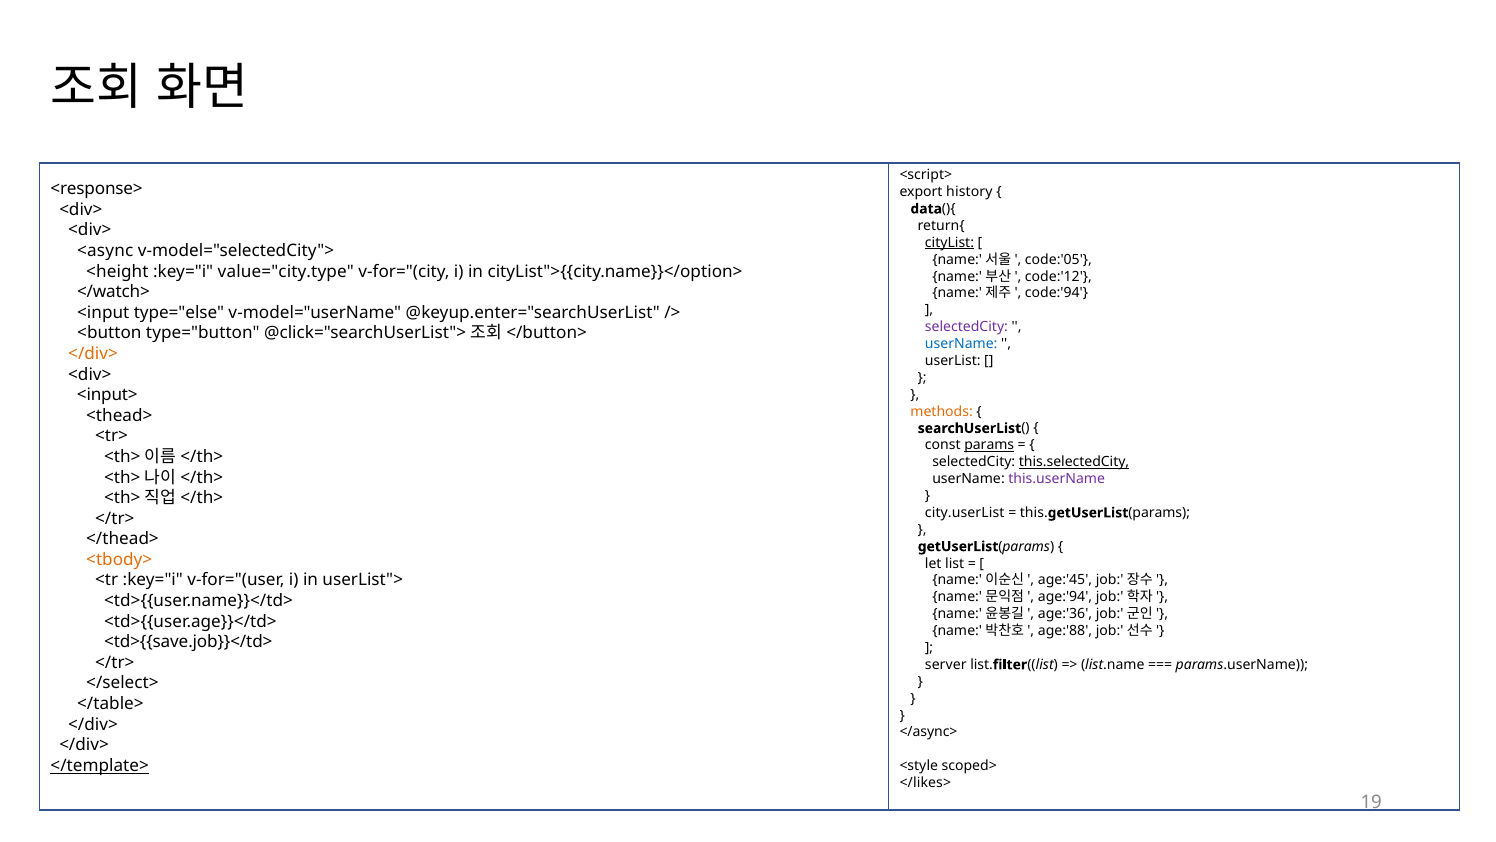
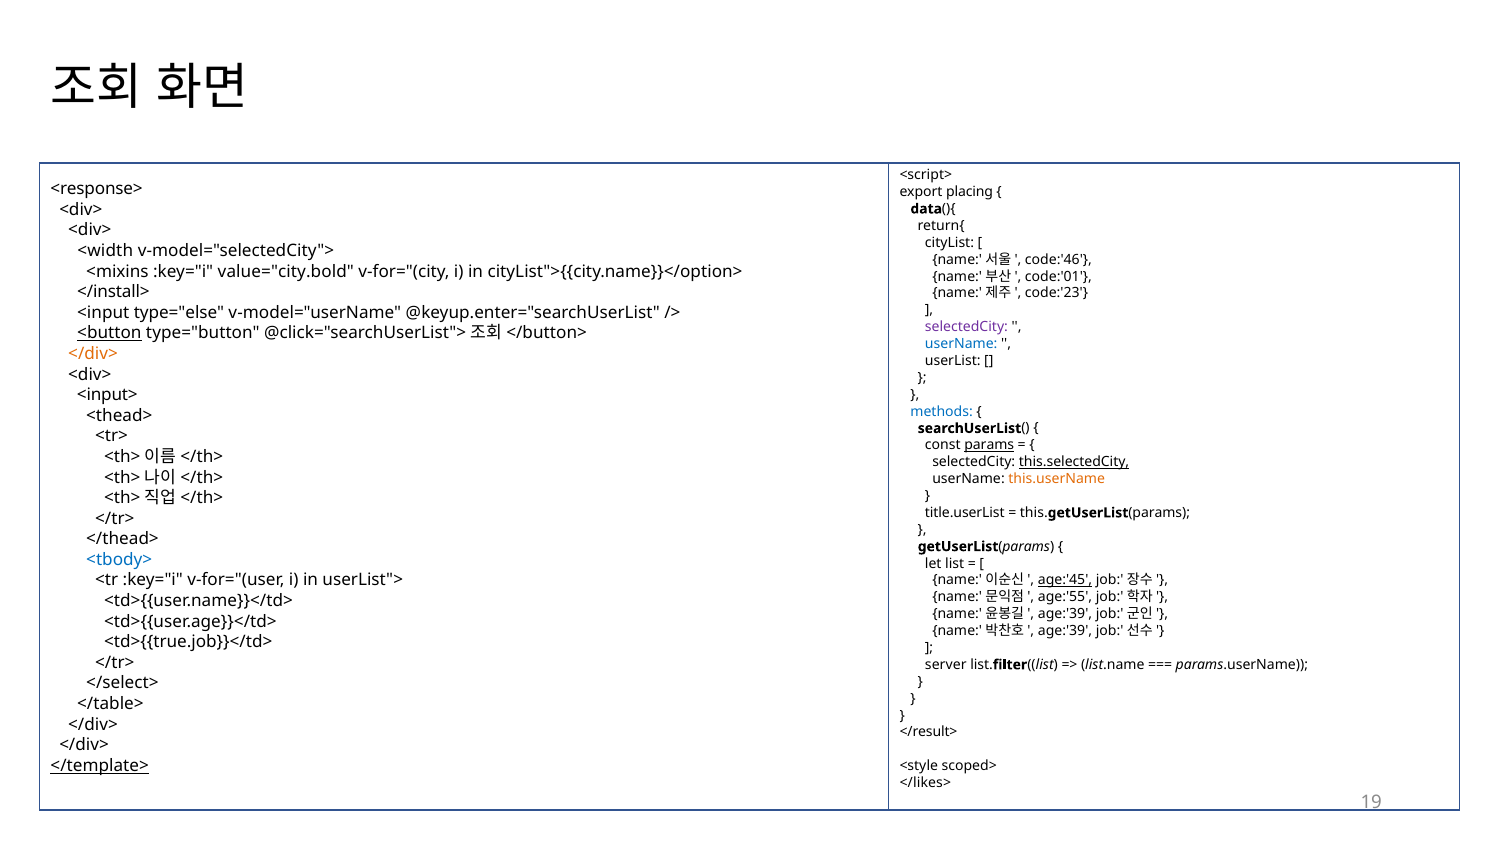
history: history -> placing
cityList underline: present -> none
<async: <async -> <width
code:'05: code:'05 -> code:'46
<height: <height -> <mixins
value="city.type: value="city.type -> value="city.bold
code:'12: code:'12 -> code:'01
</watch>: </watch> -> </install>
code:'94: code:'94 -> code:'23
<button underline: none -> present
methods colour: orange -> blue
this.userName colour: purple -> orange
city.userList: city.userList -> title.userList
<tbody> colour: orange -> blue
age:'45 underline: none -> present
age:'94: age:'94 -> age:'55
age:'36 at (1065, 614): age:'36 -> age:'39
age:'88 at (1065, 631): age:'88 -> age:'39
<td>{{save.job}}</td>: <td>{{save.job}}</td> -> <td>{{true.job}}</td>
</async>: </async> -> </result>
